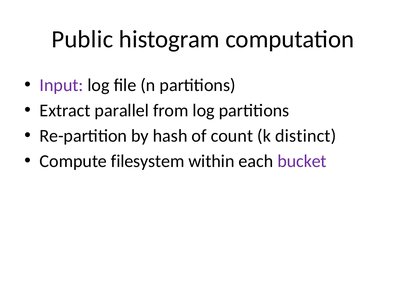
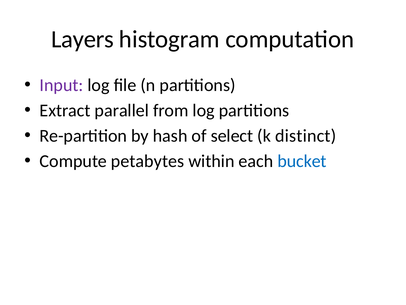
Public: Public -> Layers
count: count -> select
filesystem: filesystem -> petabytes
bucket colour: purple -> blue
